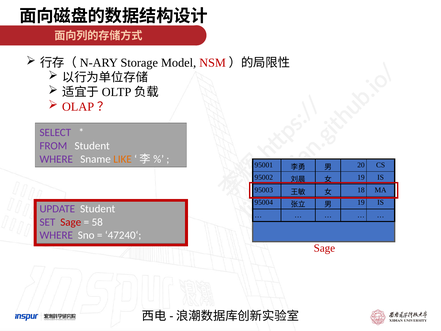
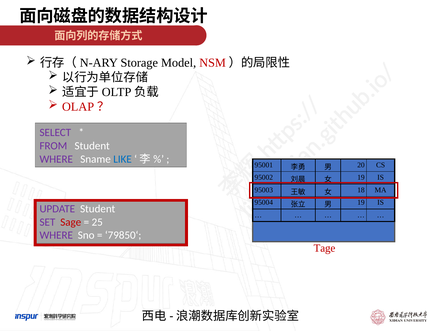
LIKE colour: orange -> blue
58: 58 -> 25
47240‘: 47240‘ -> 79850‘
Sage at (324, 248): Sage -> Tage
